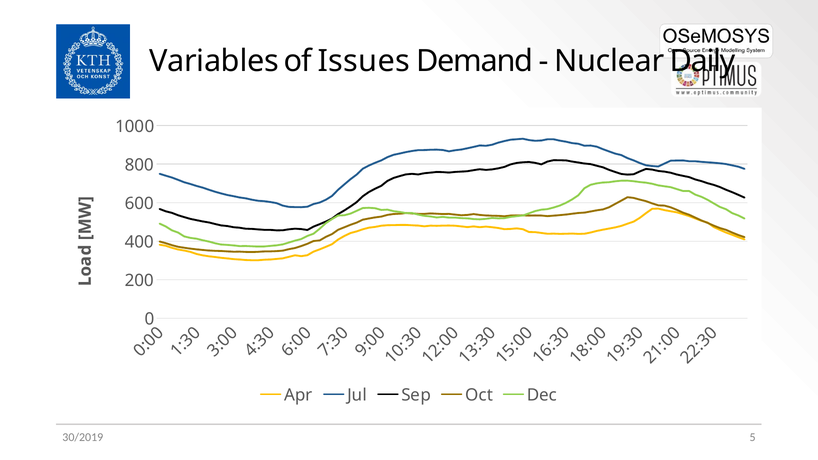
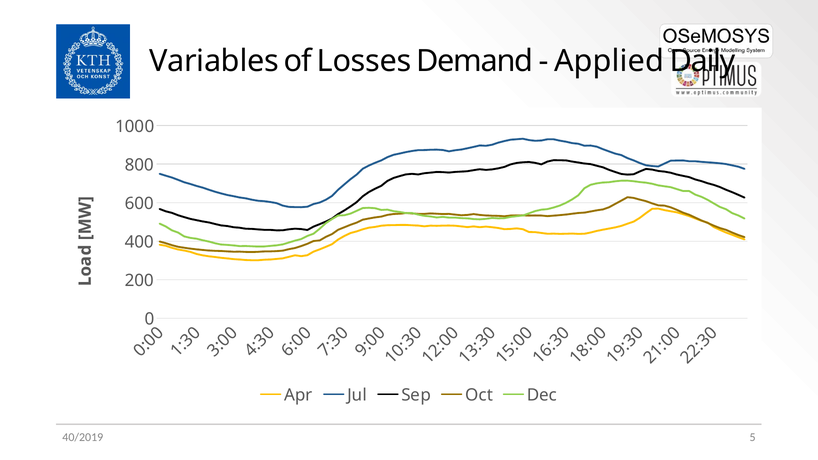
Issues: Issues -> Losses
Nuclear: Nuclear -> Applied
30/2019: 30/2019 -> 40/2019
